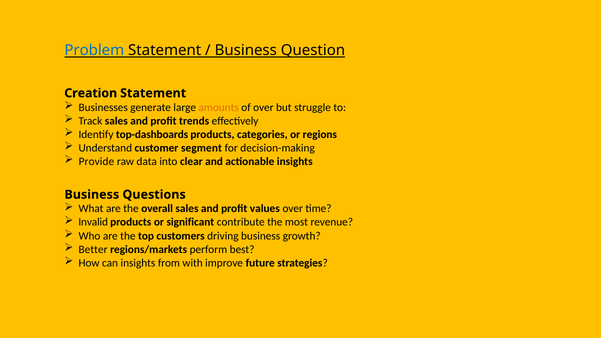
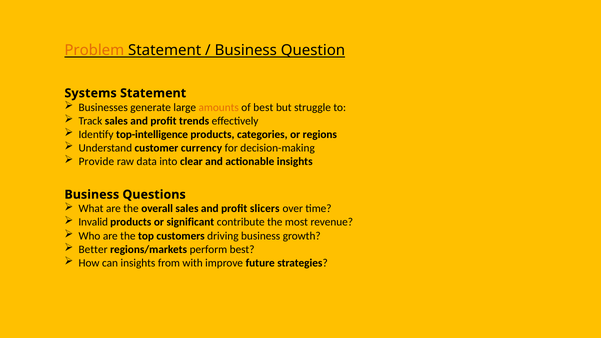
Problem colour: blue -> orange
Creation: Creation -> Systems
of over: over -> best
top-dashboards: top-dashboards -> top-intelligence
segment: segment -> currency
values: values -> slicers
